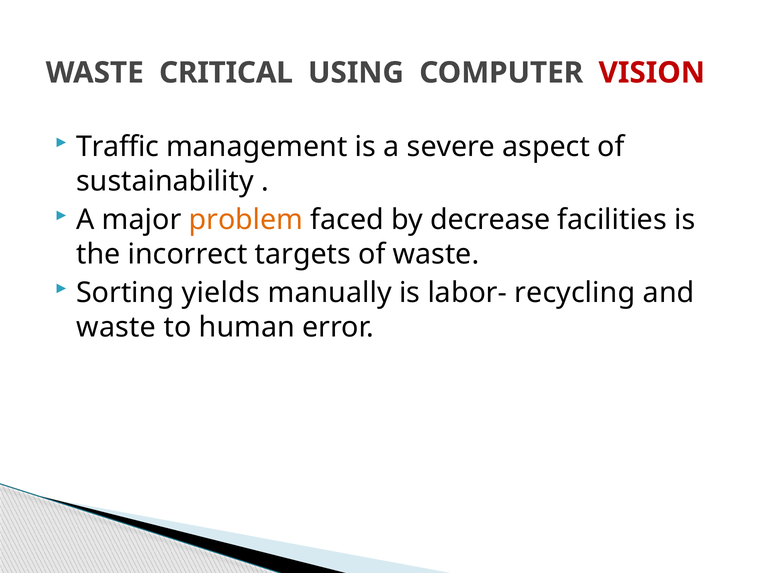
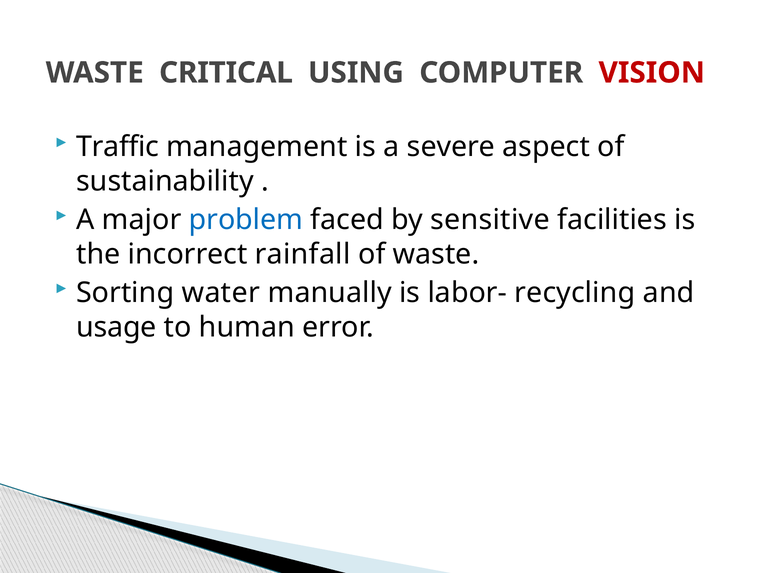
problem colour: orange -> blue
decrease: decrease -> sensitive
targets: targets -> rainfall
yields: yields -> water
waste at (116, 327): waste -> usage
